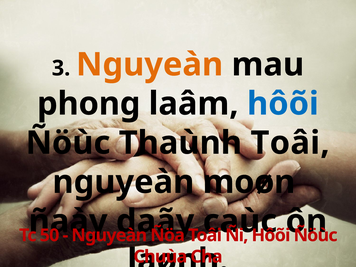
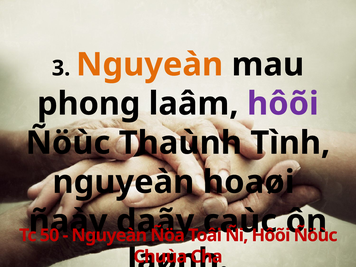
hôõi at (283, 104) colour: blue -> purple
Thaùnh Toâi: Toâi -> Tình
moøn: moøn -> hoaøi
